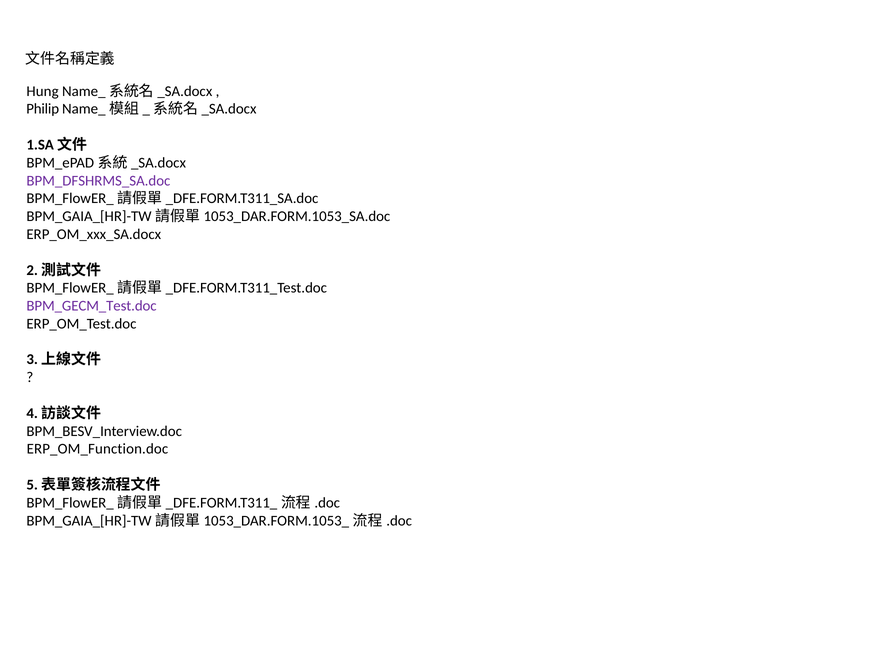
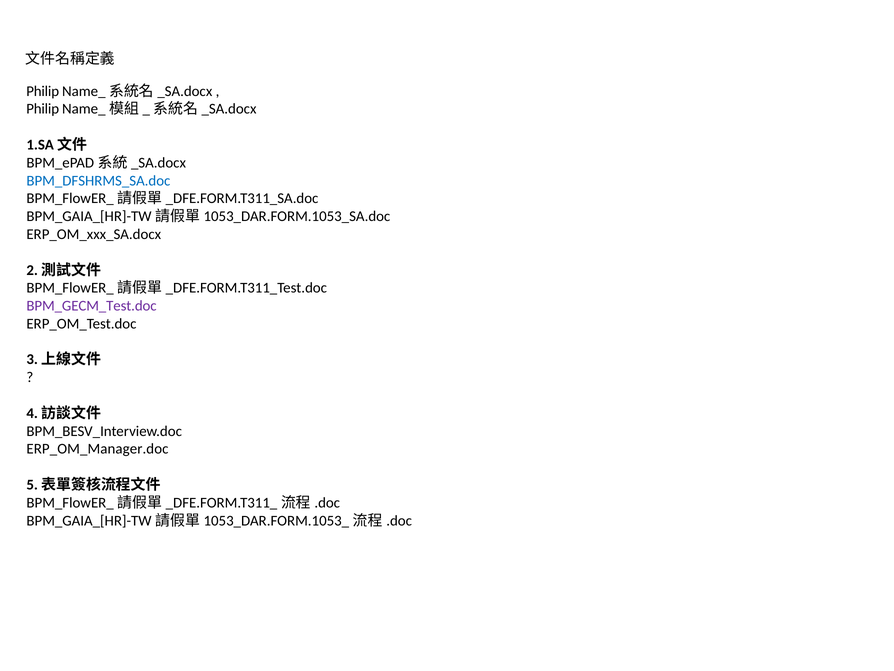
Hung at (43, 91): Hung -> Philip
BPM_DFSHRMS_SA.doc colour: purple -> blue
ERP_OM_Function.doc: ERP_OM_Function.doc -> ERP_OM_Manager.doc
